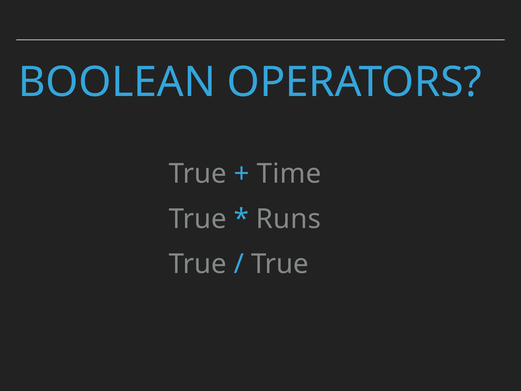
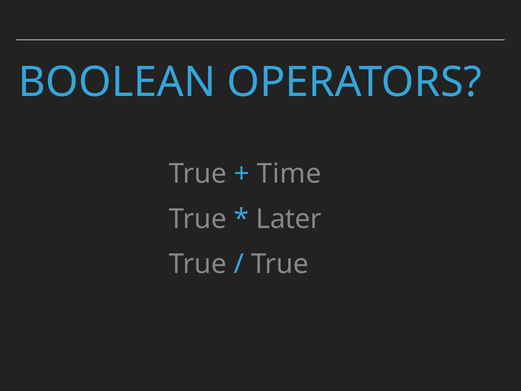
Runs: Runs -> Later
